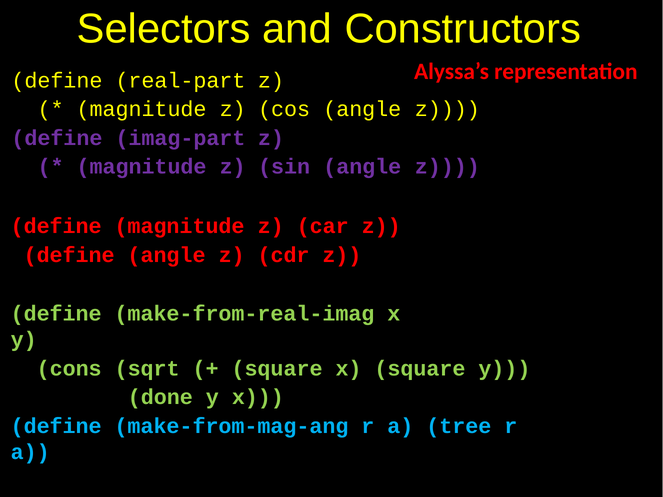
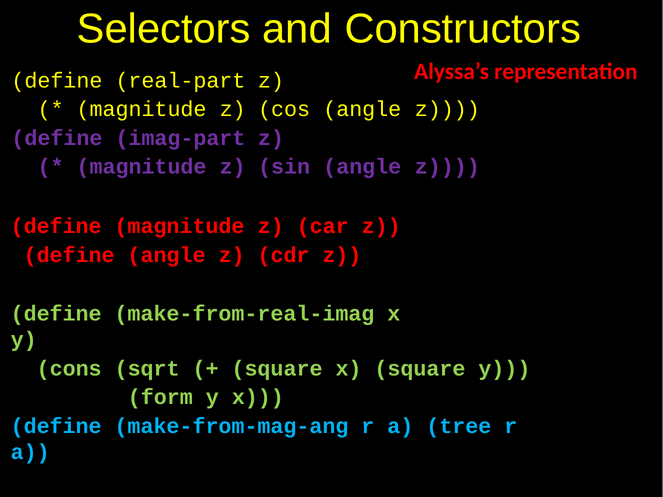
done: done -> form
